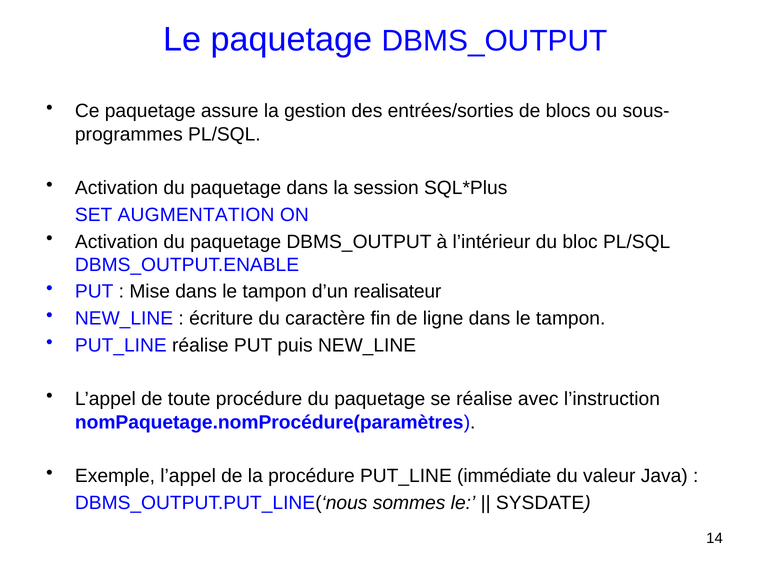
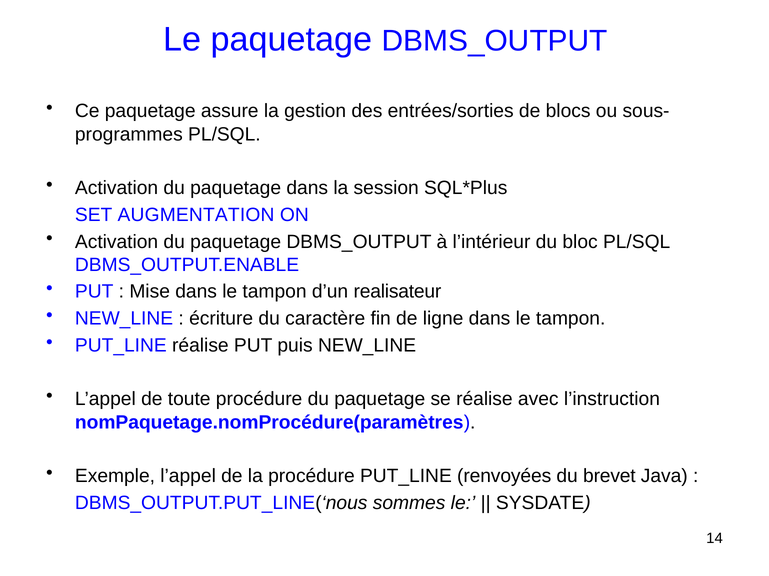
immédiate: immédiate -> renvoyées
valeur: valeur -> brevet
